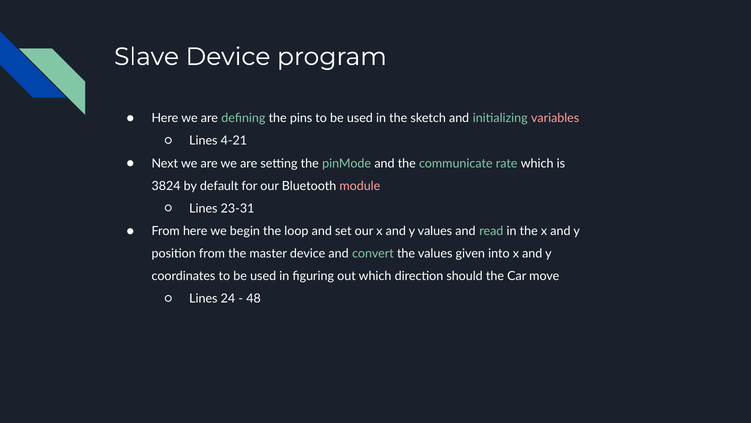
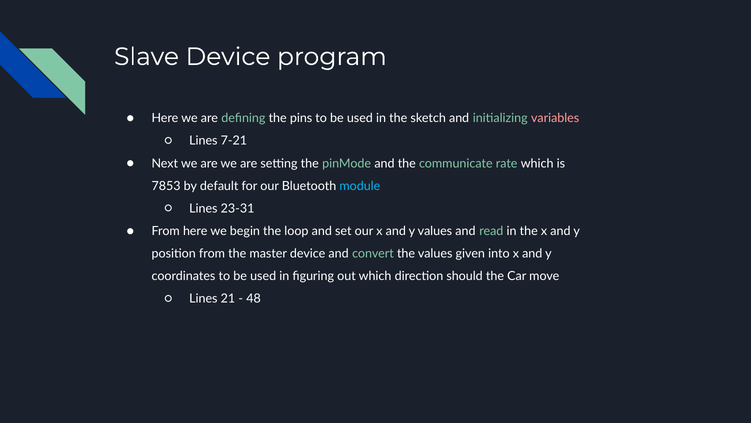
4-21: 4-21 -> 7-21
3824: 3824 -> 7853
module colour: pink -> light blue
24: 24 -> 21
